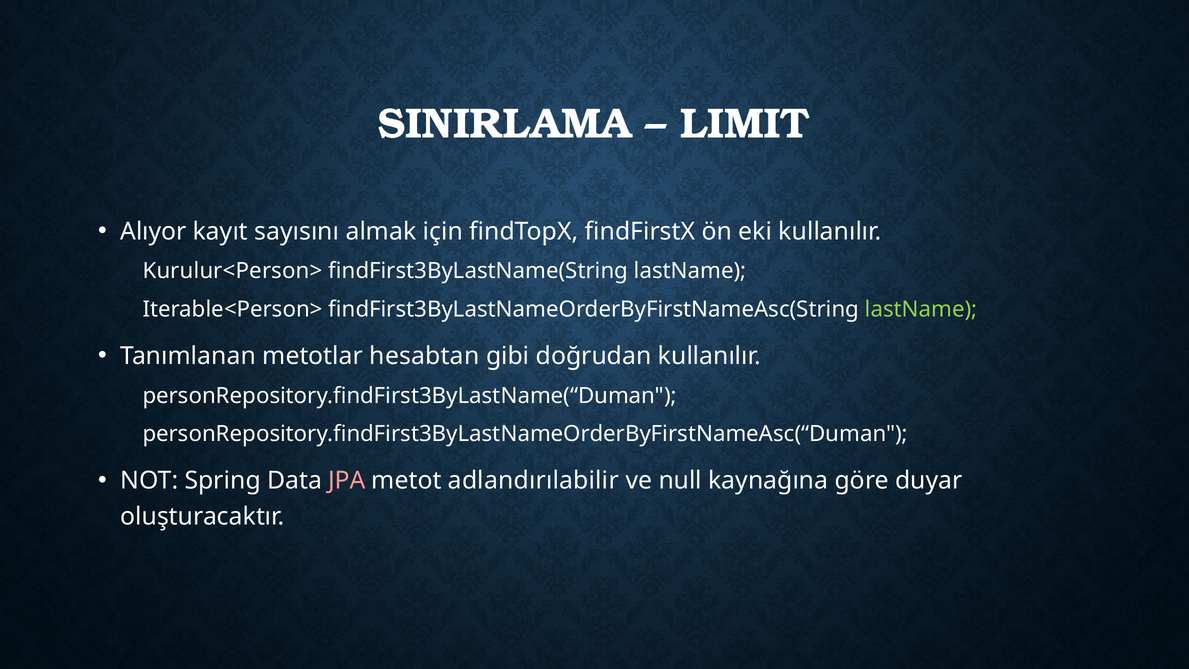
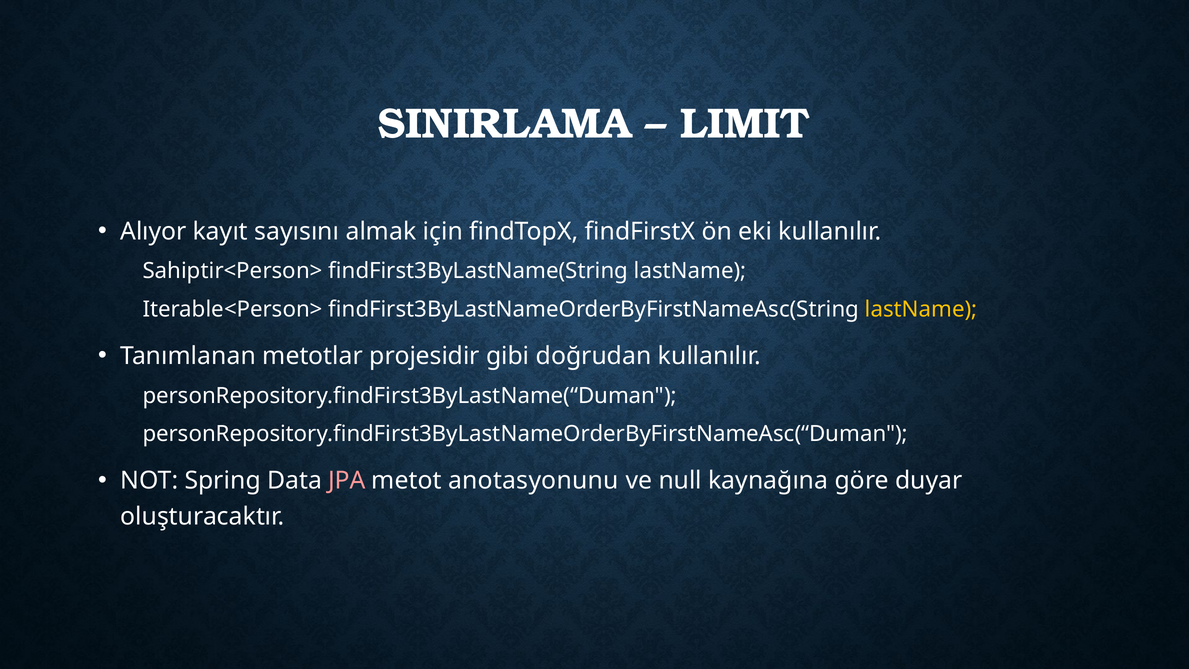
Kurulur<Person>: Kurulur<Person> -> Sahiptir<Person>
lastName at (921, 309) colour: light green -> yellow
hesabtan: hesabtan -> projesidir
adlandırılabilir: adlandırılabilir -> anotasyonunu
